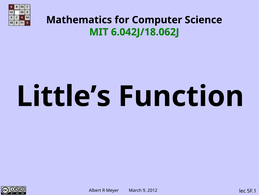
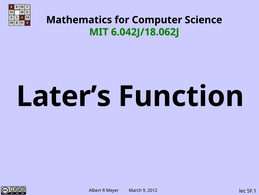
Little’s: Little’s -> Later’s
